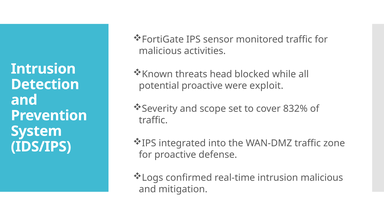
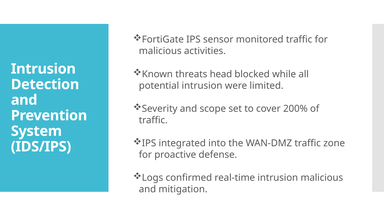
potential proactive: proactive -> intrusion
exploit: exploit -> limited
832%: 832% -> 200%
